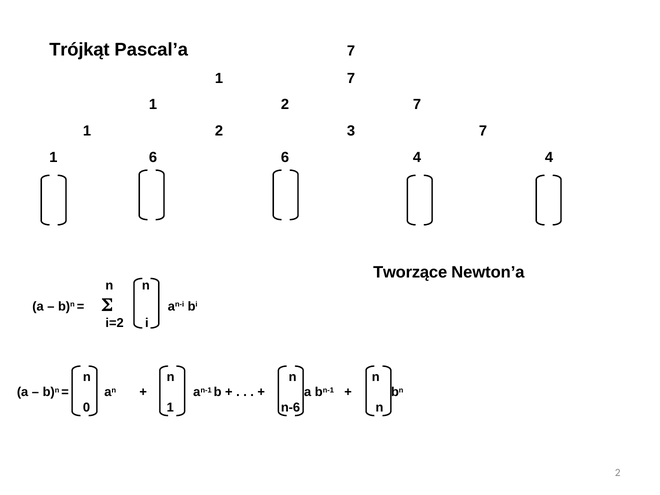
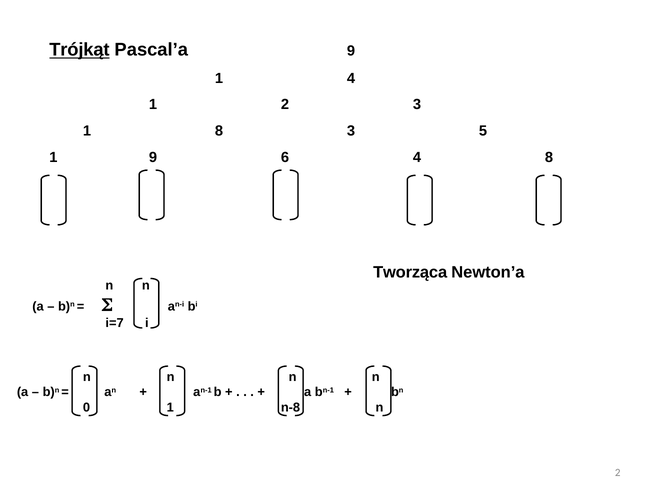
Trójkąt underline: none -> present
Pascal’a 7: 7 -> 9
1 7: 7 -> 4
2 7: 7 -> 3
2 at (219, 131): 2 -> 8
3 7: 7 -> 5
1 6: 6 -> 9
4 4: 4 -> 8
Tworzące: Tworzące -> Tworząca
i=2: i=2 -> i=7
n-6: n-6 -> n-8
